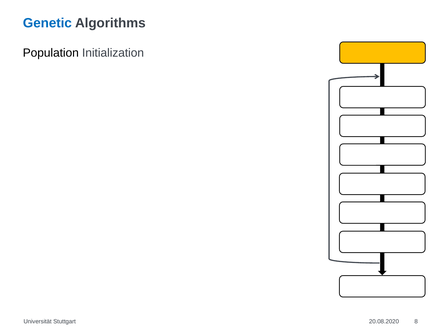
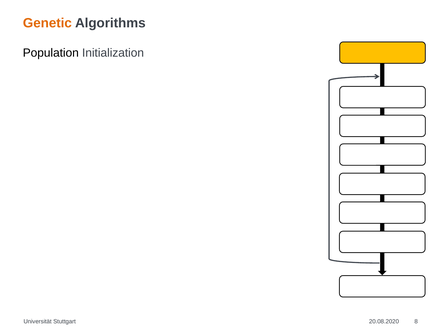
Genetic colour: blue -> orange
